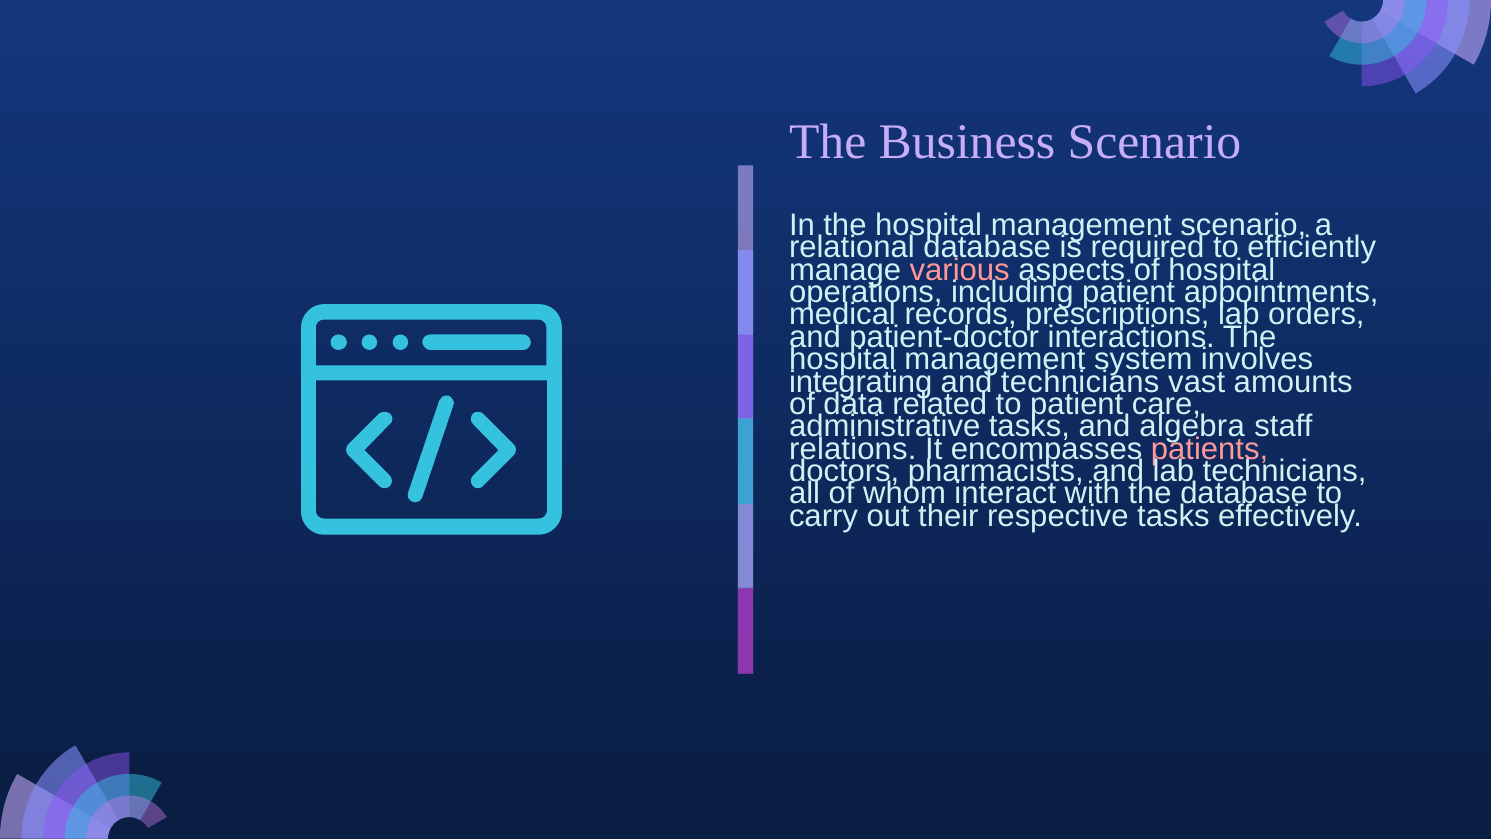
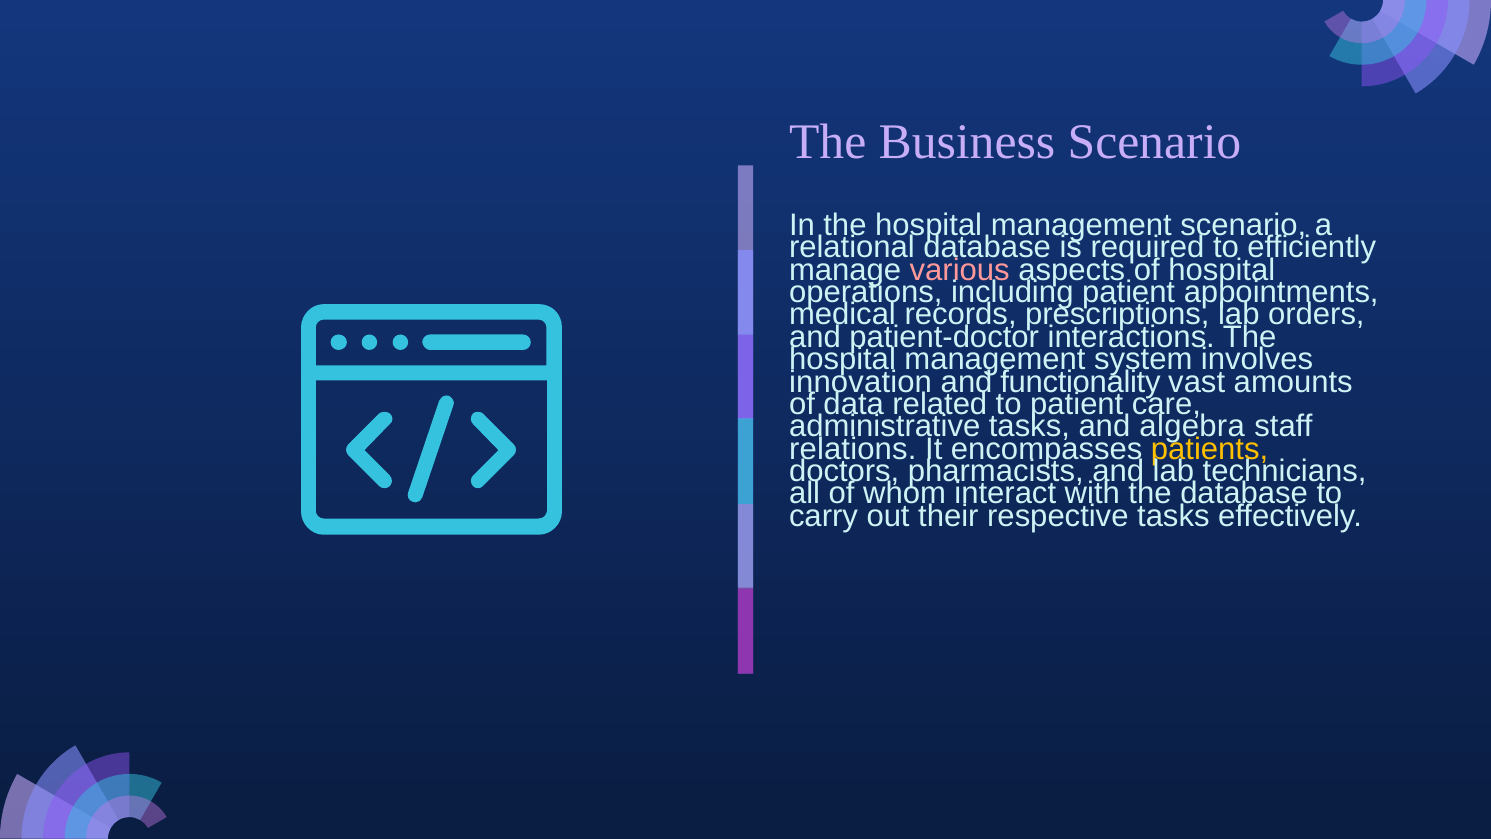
integrating: integrating -> innovation
and technicians: technicians -> functionality
patients colour: pink -> yellow
